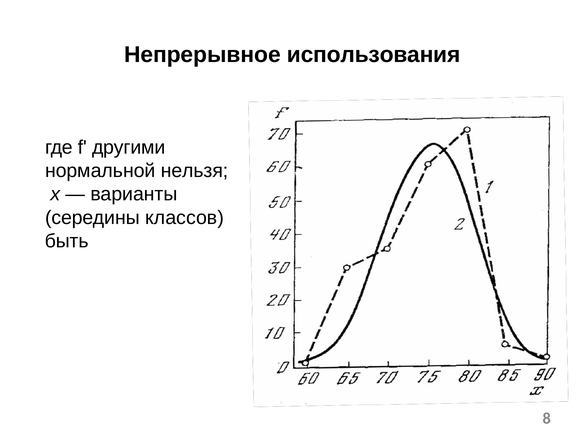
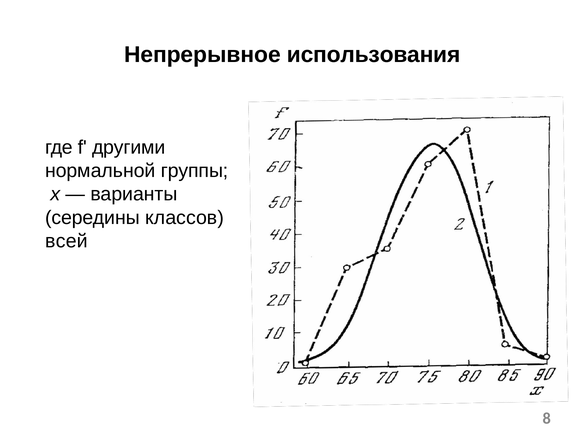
нельзя: нельзя -> группы
быть: быть -> всей
